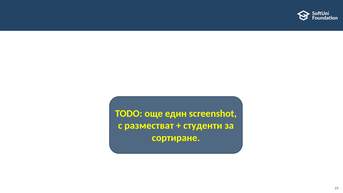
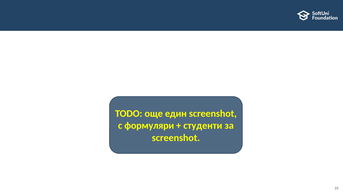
разместват: разместват -> формуляри
сортиране at (176, 138): сортиране -> screenshot
